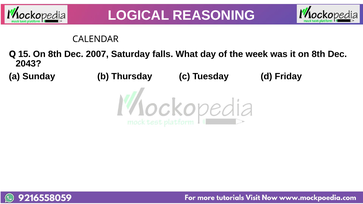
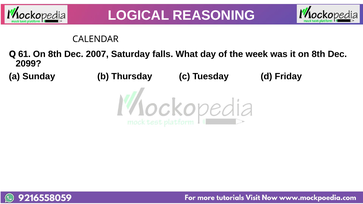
15: 15 -> 61
2043: 2043 -> 2099
